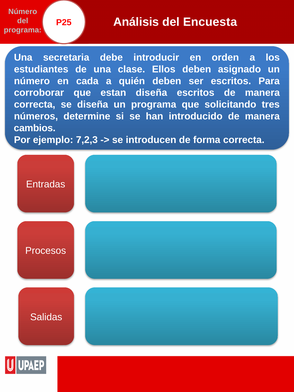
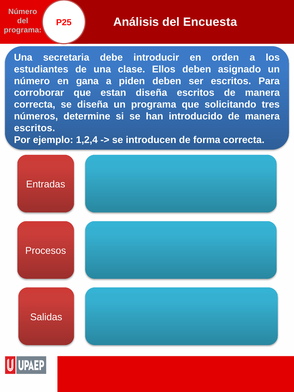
cada: cada -> gana
quién: quién -> piden
cambios at (35, 128): cambios -> escritos
7,2,3: 7,2,3 -> 1,2,4
